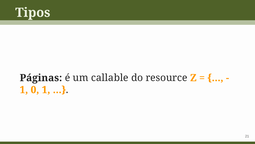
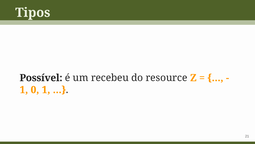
Páginas: Páginas -> Possível
callable: callable -> recebeu
